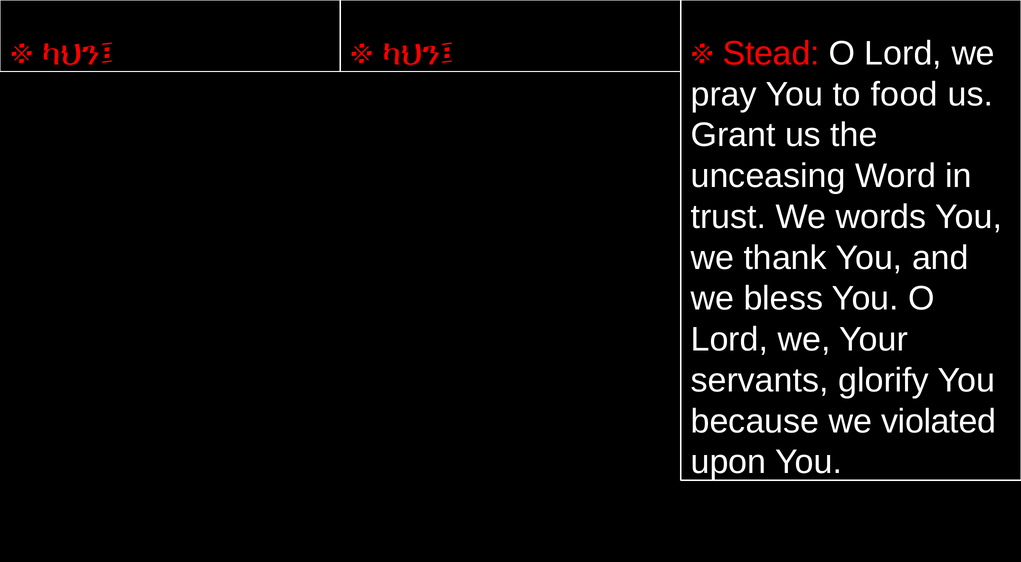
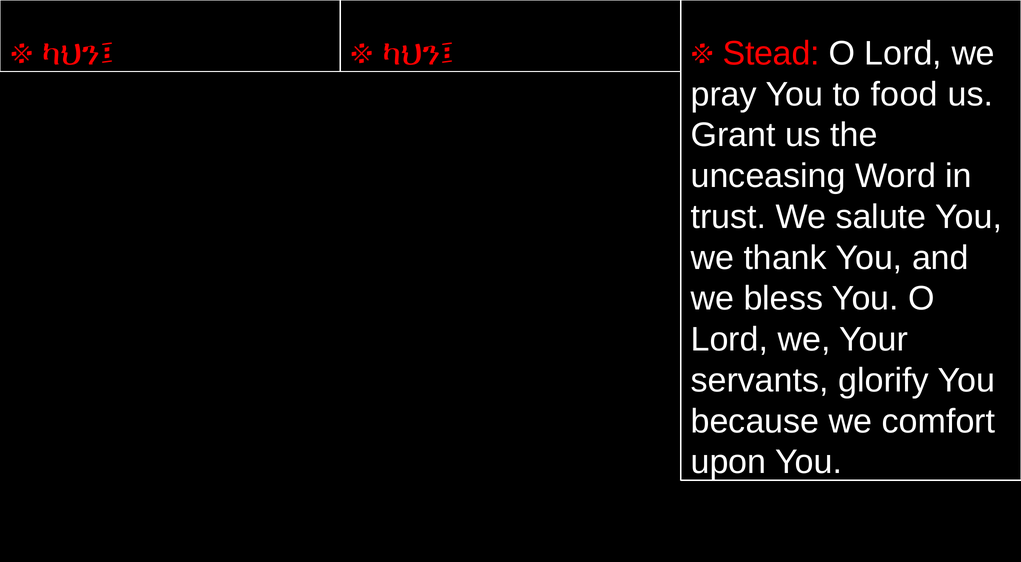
words: words -> salute
violated: violated -> comfort
